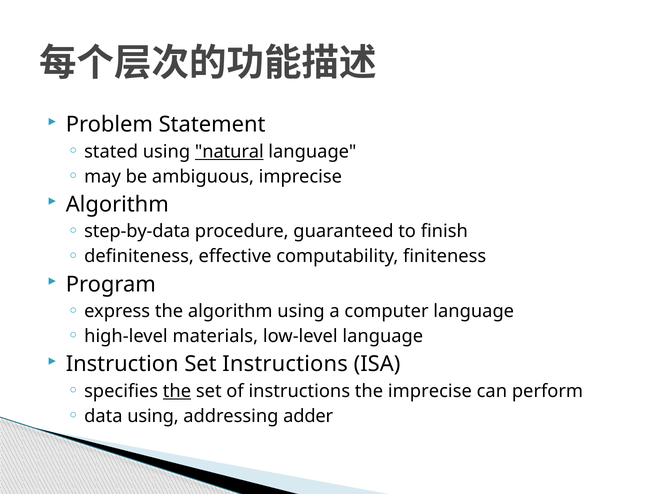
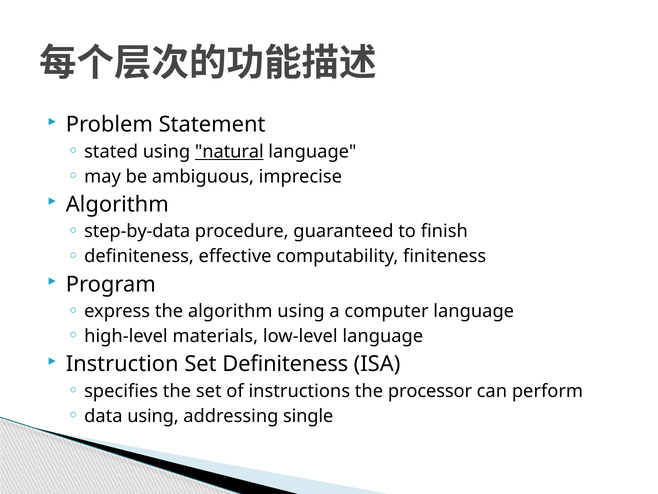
Set Instructions: Instructions -> Definiteness
the at (177, 391) underline: present -> none
the imprecise: imprecise -> processor
adder: adder -> single
